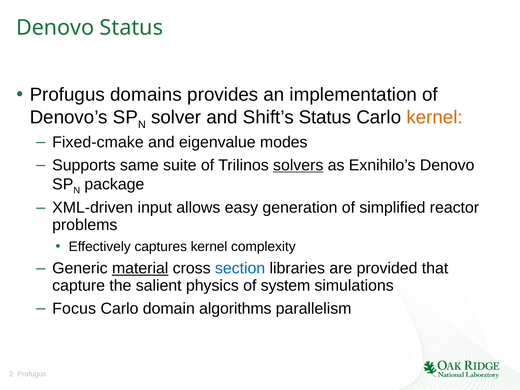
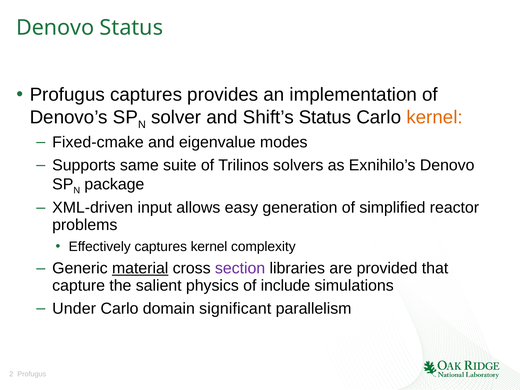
Profugus domains: domains -> captures
solvers underline: present -> none
section colour: blue -> purple
system: system -> include
Focus: Focus -> Under
algorithms: algorithms -> significant
